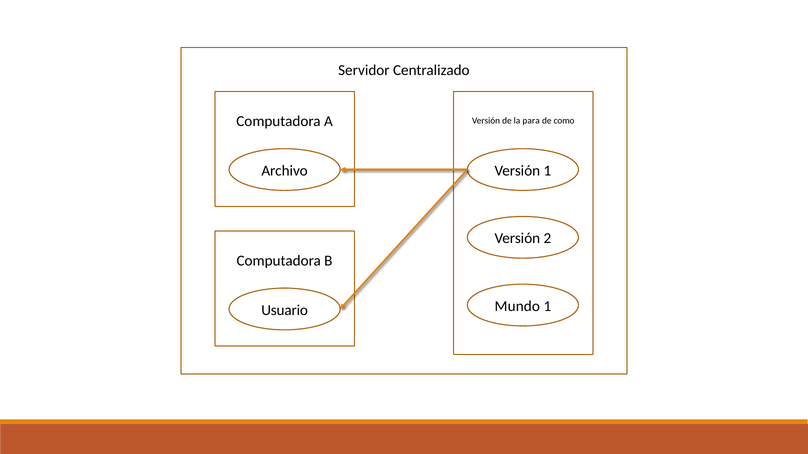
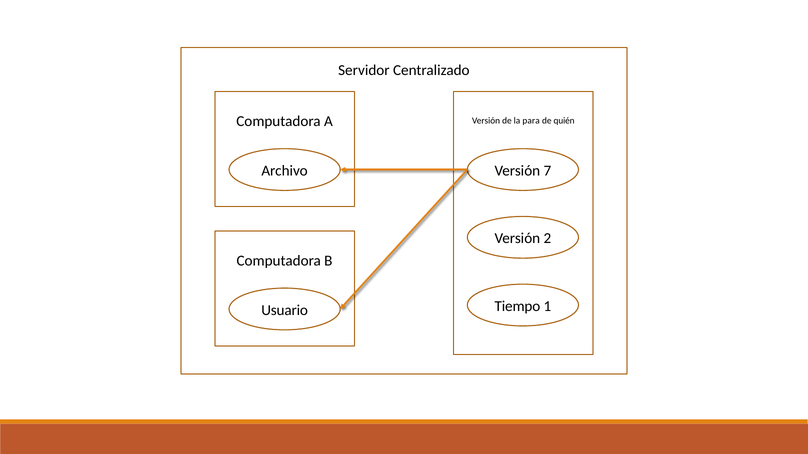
como: como -> quién
Versión 1: 1 -> 7
Mundo: Mundo -> Tiempo
